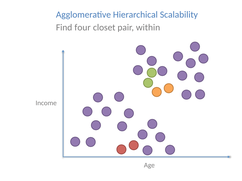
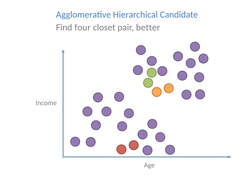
Scalability: Scalability -> Candidate
within: within -> better
